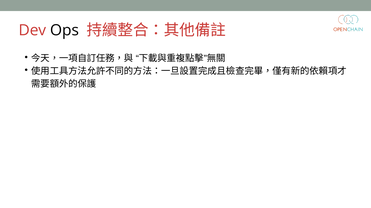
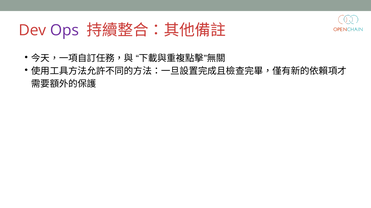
Ops colour: black -> purple
